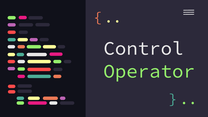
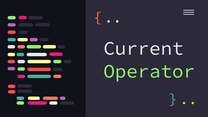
Control: Control -> Current
